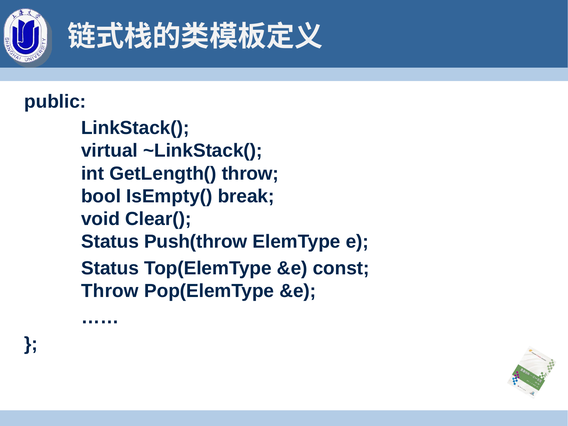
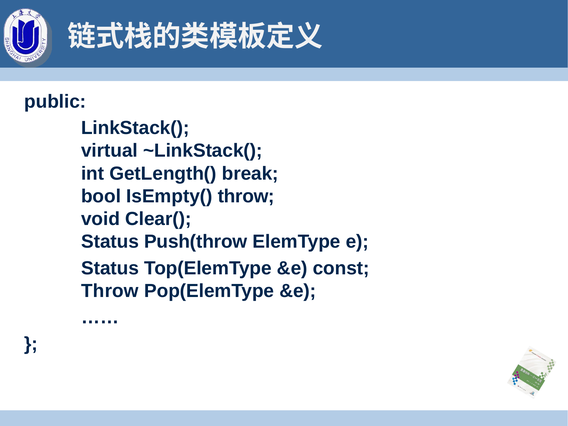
GetLength( throw: throw -> break
IsEmpty( break: break -> throw
